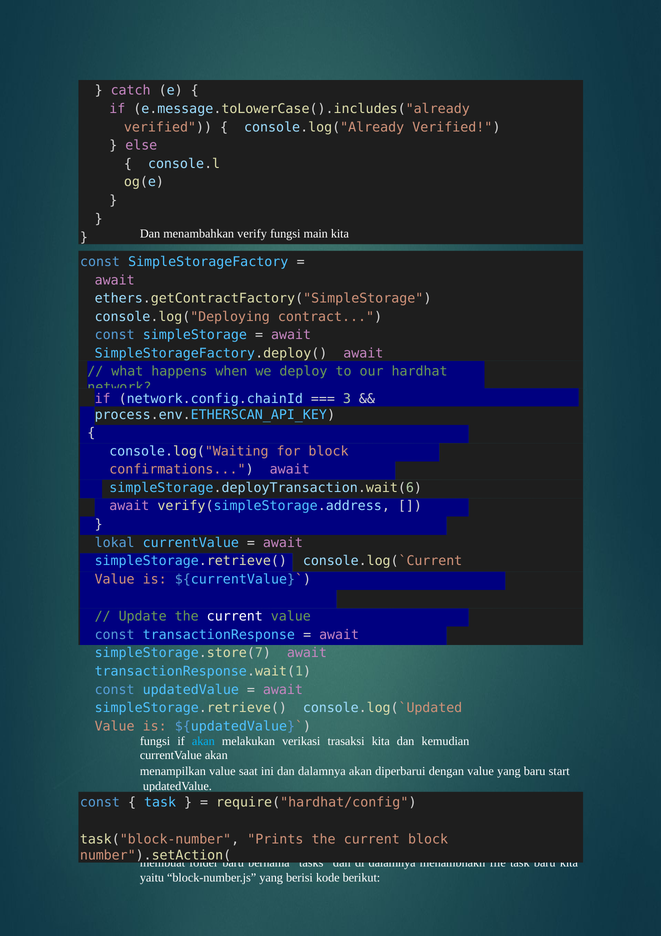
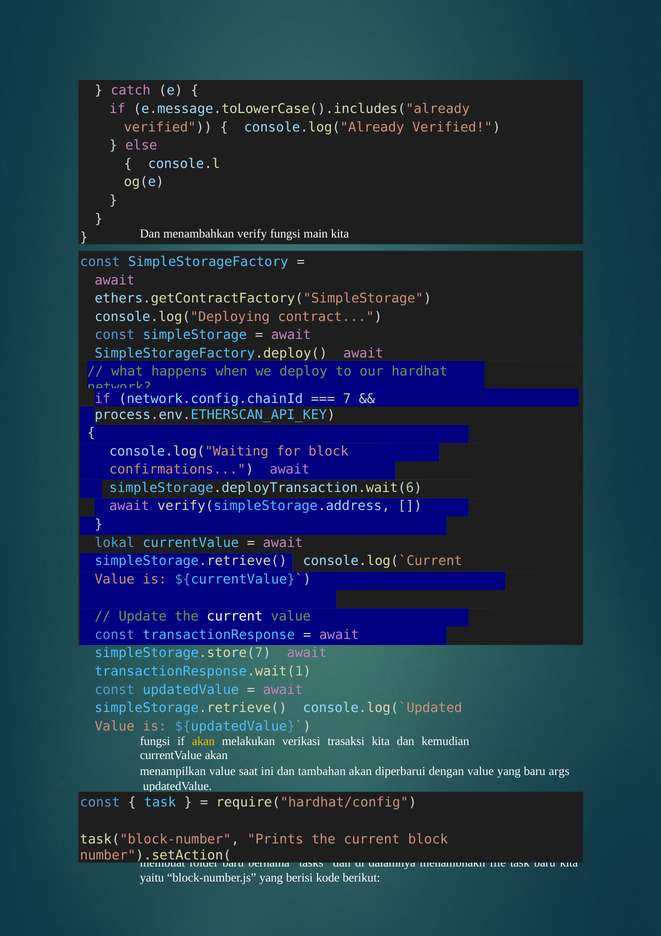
3 at (347, 399): 3 -> 7
akan at (203, 741) colour: light blue -> yellow
dan dalamnya: dalamnya -> tambahan
start: start -> args
